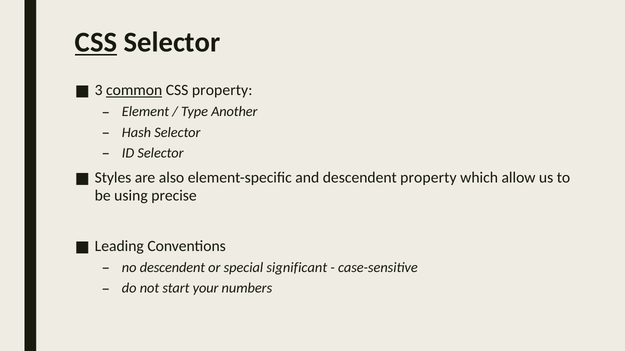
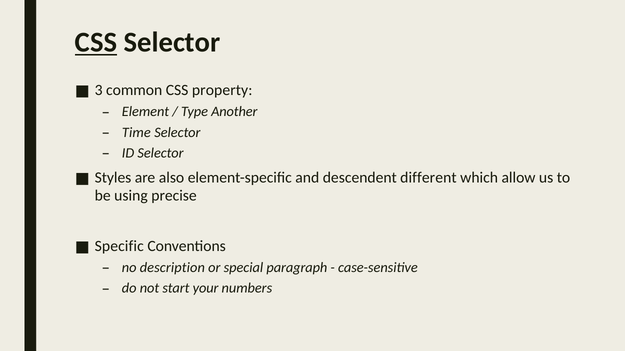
common underline: present -> none
Hash: Hash -> Time
descendent property: property -> different
Leading: Leading -> Specific
no descendent: descendent -> description
significant: significant -> paragraph
